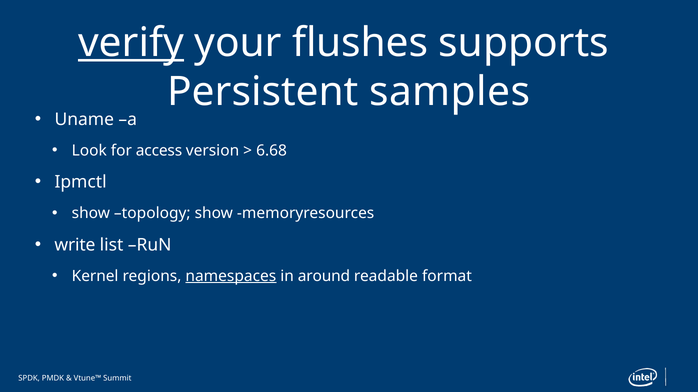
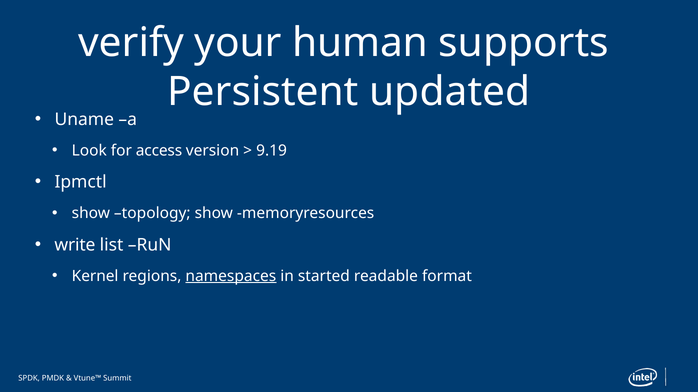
verify underline: present -> none
flushes: flushes -> human
samples: samples -> updated
6.68: 6.68 -> 9.19
around: around -> started
